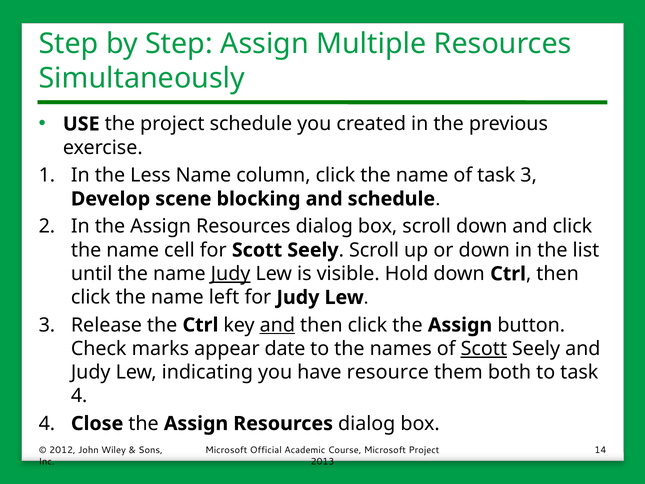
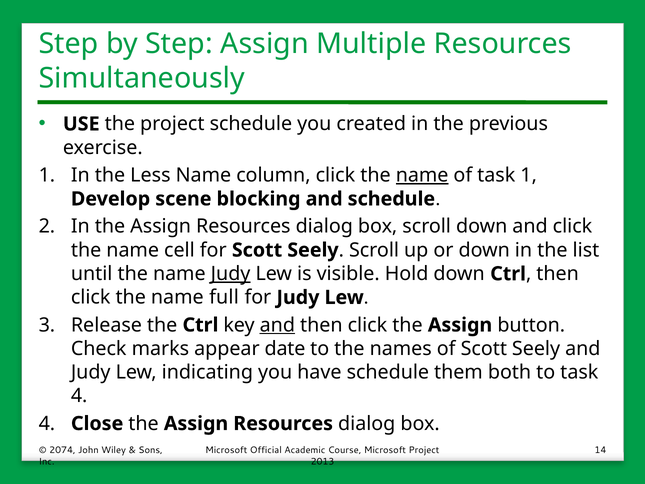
name at (422, 175) underline: none -> present
task 3: 3 -> 1
left: left -> full
Scott at (484, 349) underline: present -> none
have resource: resource -> schedule
2012: 2012 -> 2074
